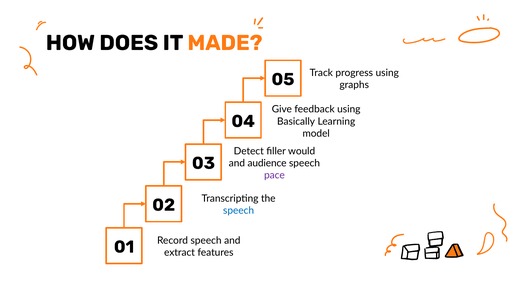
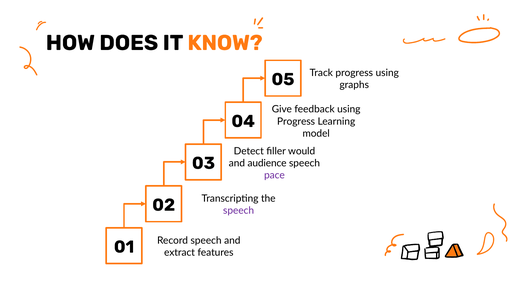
MADE: MADE -> KNOW
Basically at (296, 121): Basically -> Progress
speech at (239, 210) colour: blue -> purple
